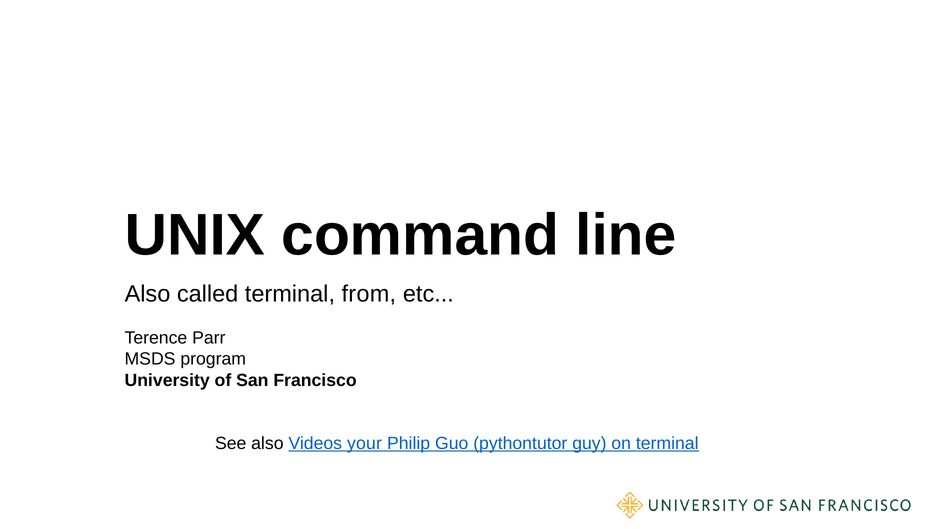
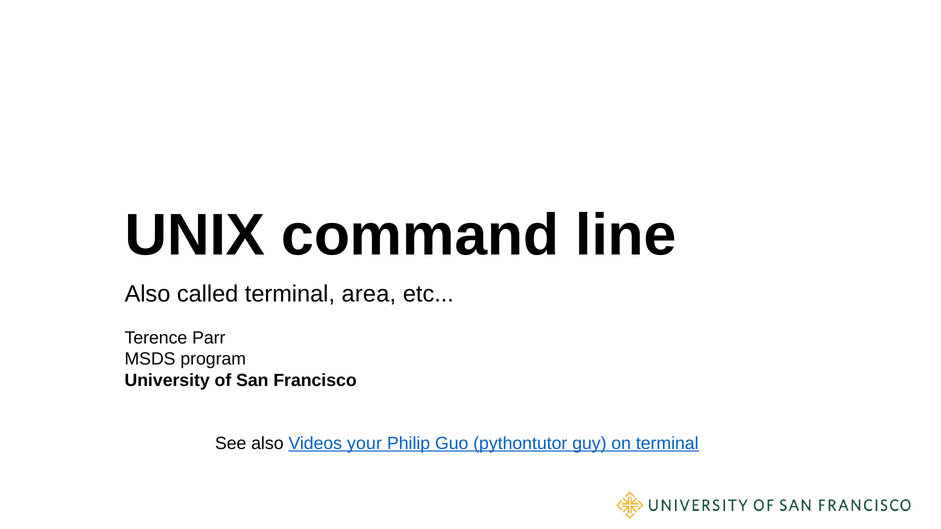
from: from -> area
